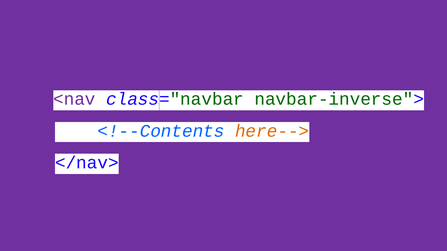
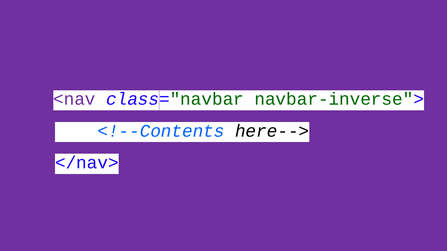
here--> colour: orange -> black
